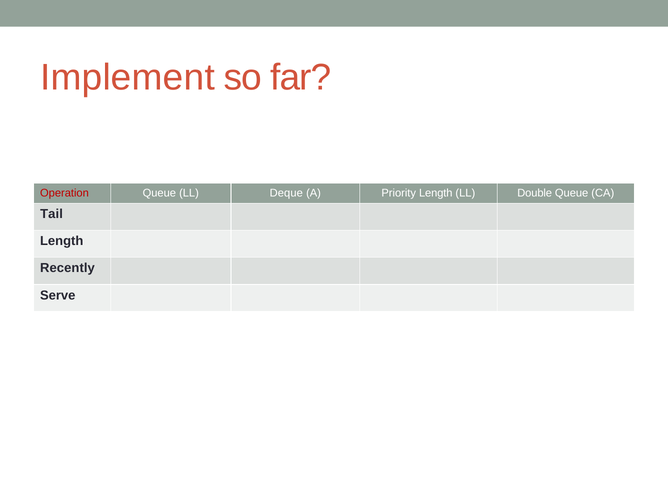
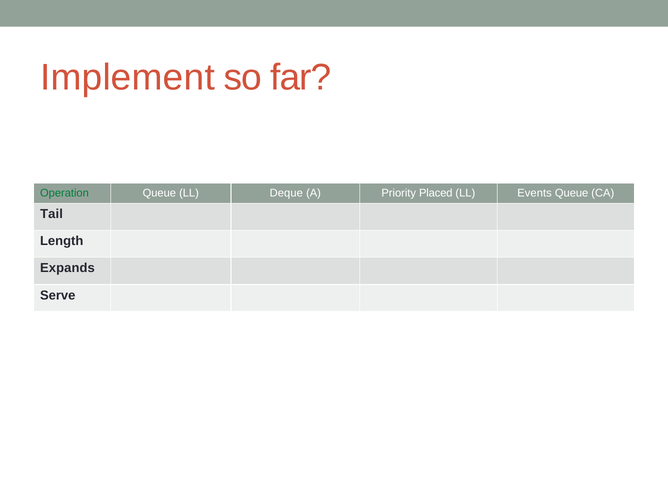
Operation colour: red -> green
Priority Length: Length -> Placed
Double: Double -> Events
Recently: Recently -> Expands
